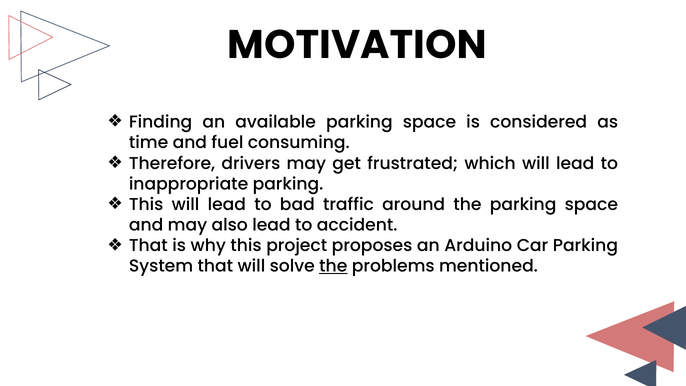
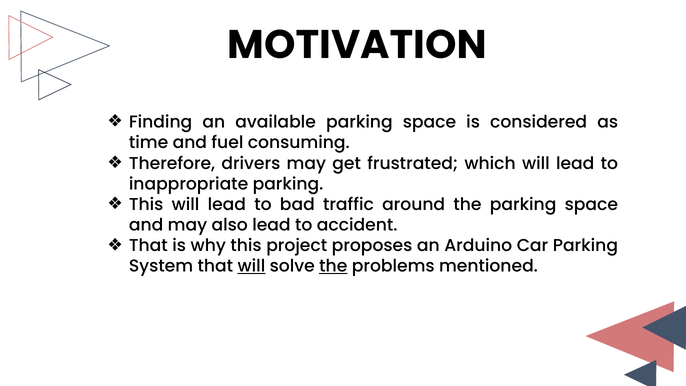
will at (251, 266) underline: none -> present
